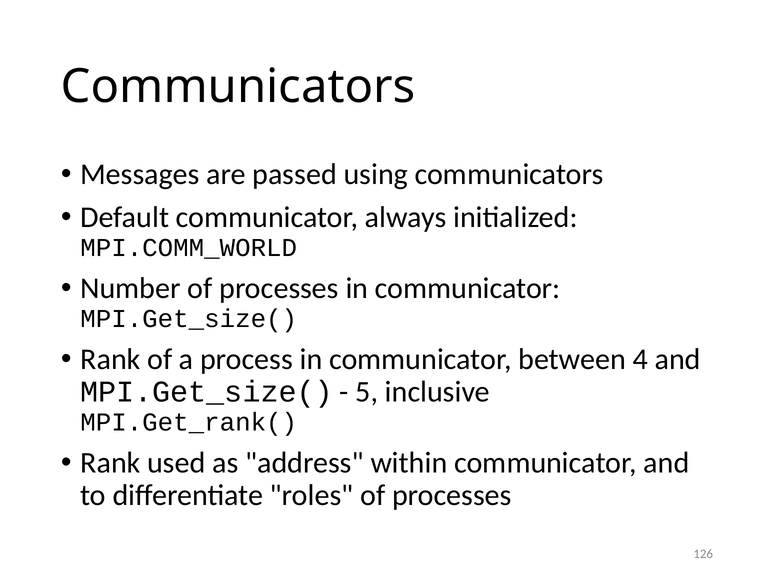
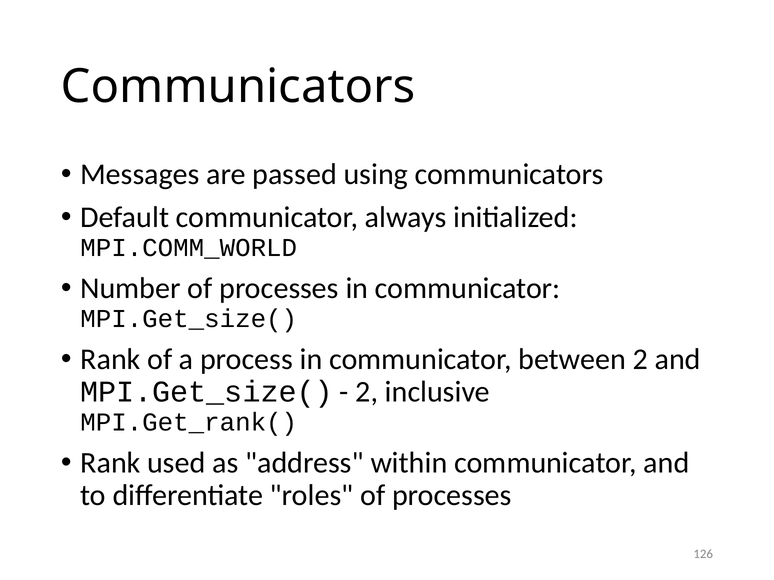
between 4: 4 -> 2
5 at (367, 392): 5 -> 2
